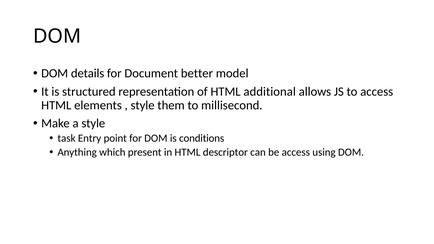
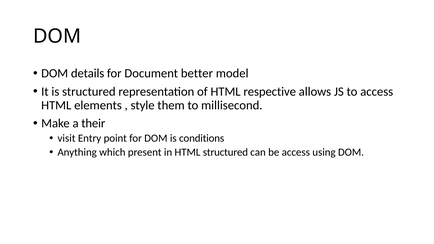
additional: additional -> respective
a style: style -> their
task: task -> visit
HTML descriptor: descriptor -> structured
